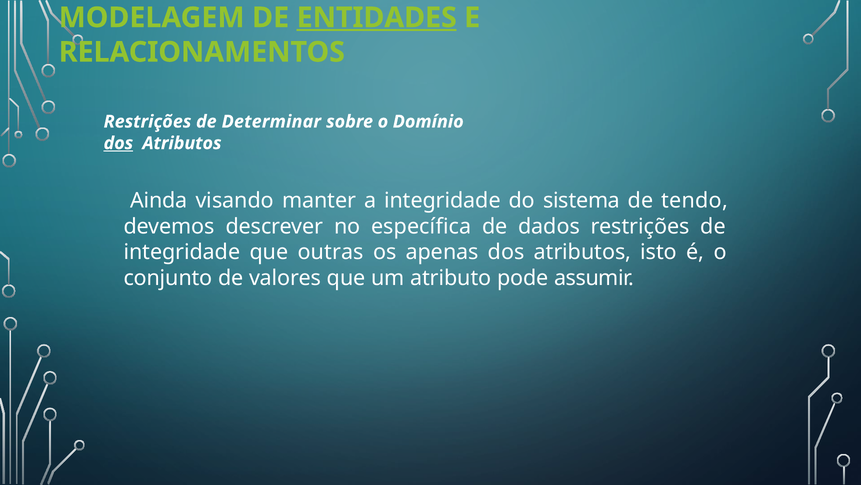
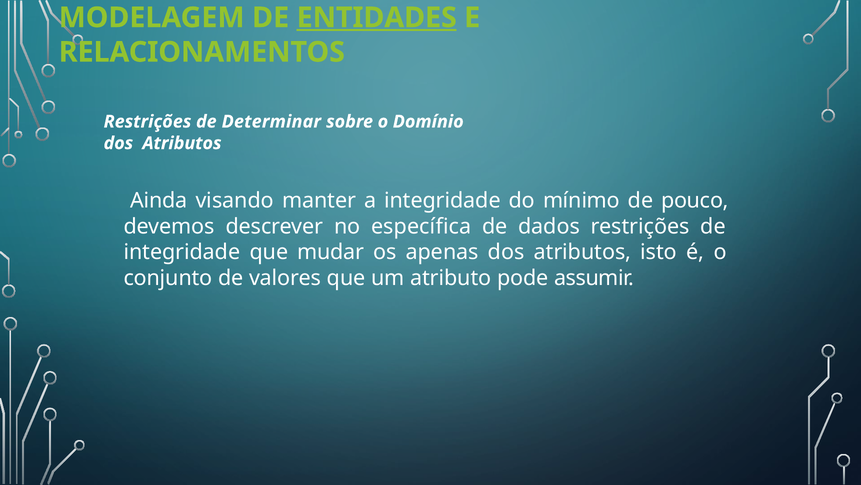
dos at (118, 143) underline: present -> none
sistema: sistema -> mínimo
tendo: tendo -> pouco
outras: outras -> mudar
